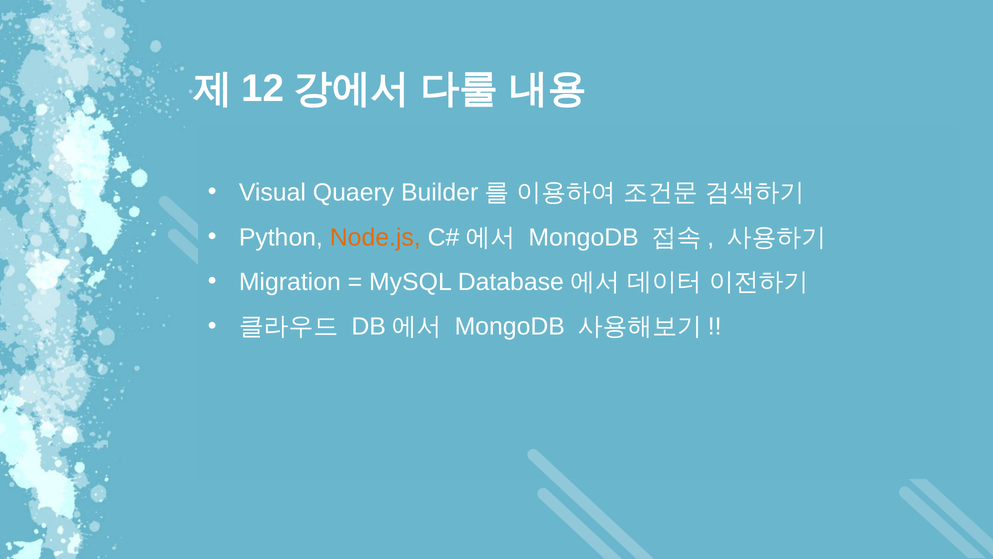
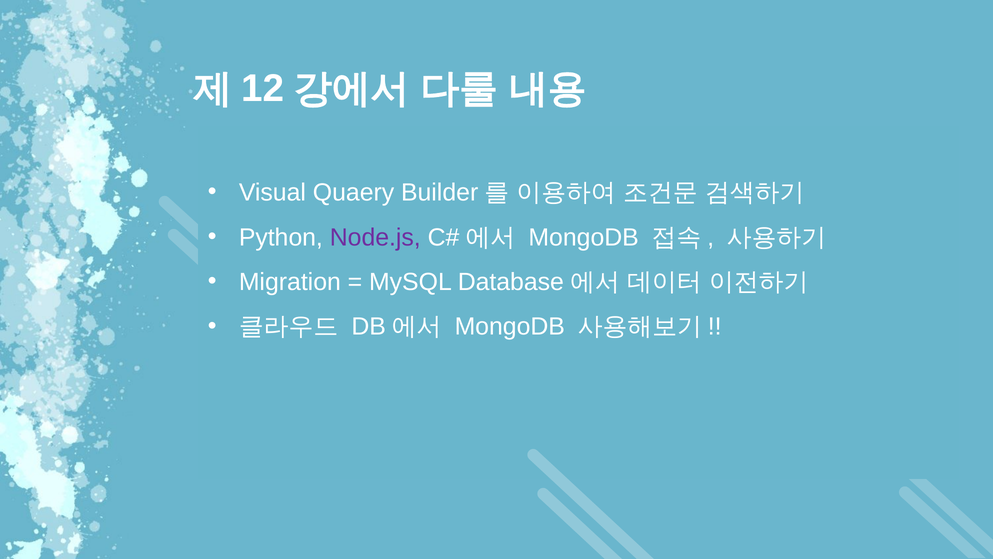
Node.js colour: orange -> purple
